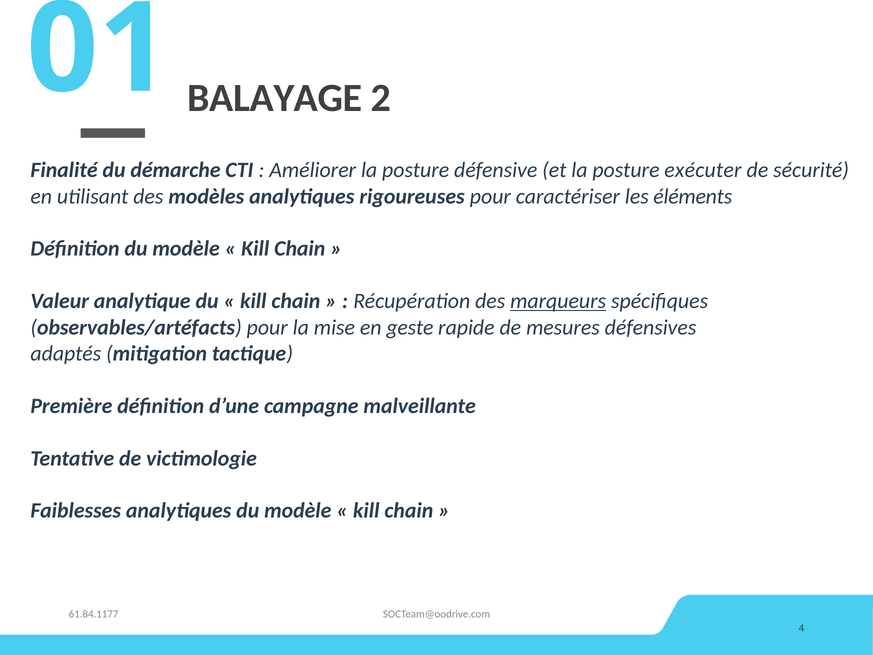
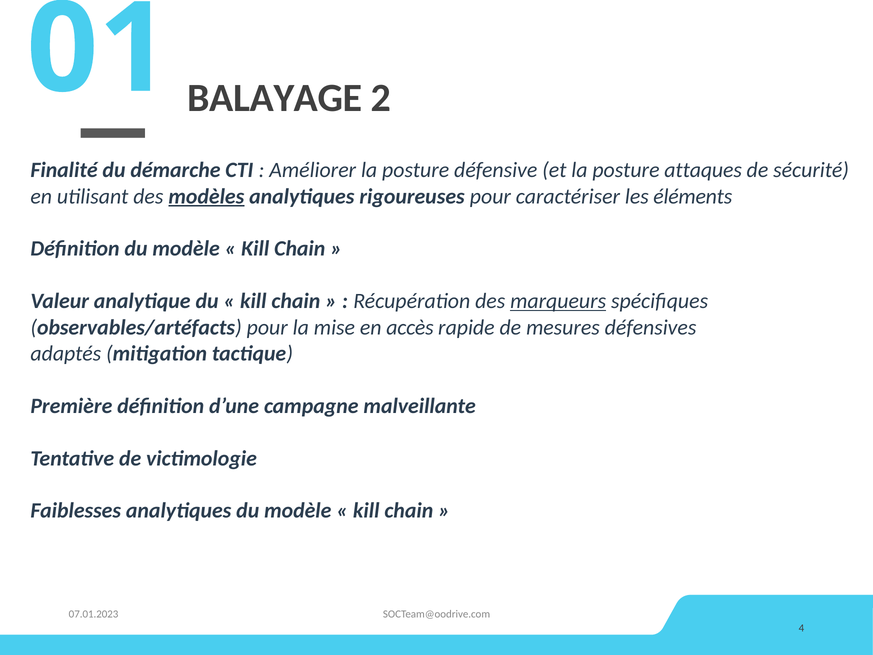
exécuter: exécuter -> attaques
modèles underline: none -> present
geste: geste -> accès
61.84.1177: 61.84.1177 -> 07.01.2023
